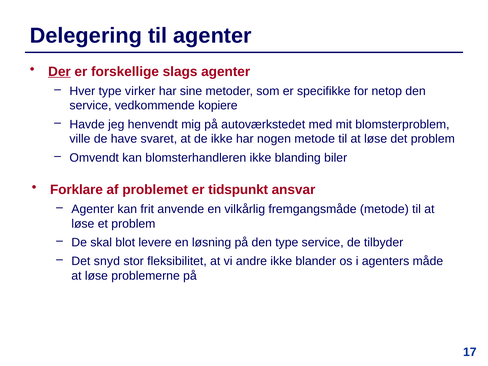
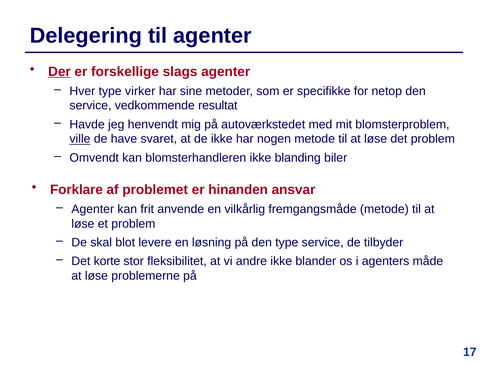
kopiere: kopiere -> resultat
ville underline: none -> present
tidspunkt: tidspunkt -> hinanden
snyd: snyd -> korte
